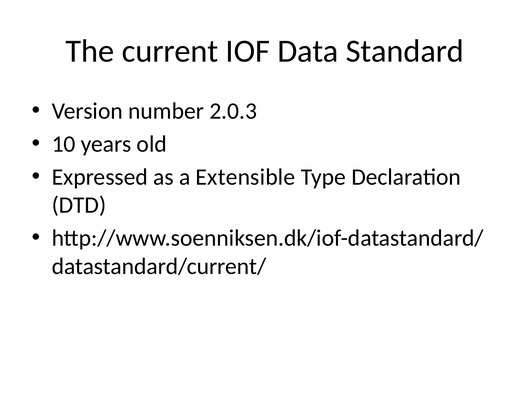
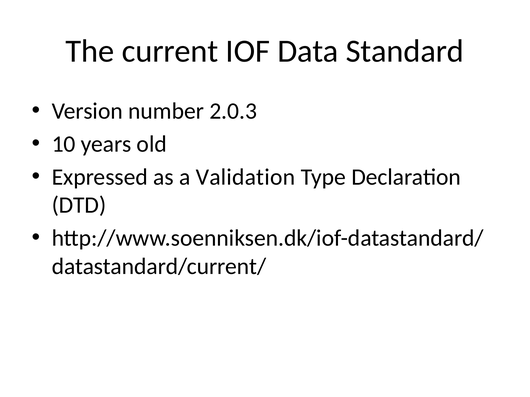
Extensible: Extensible -> Validation
